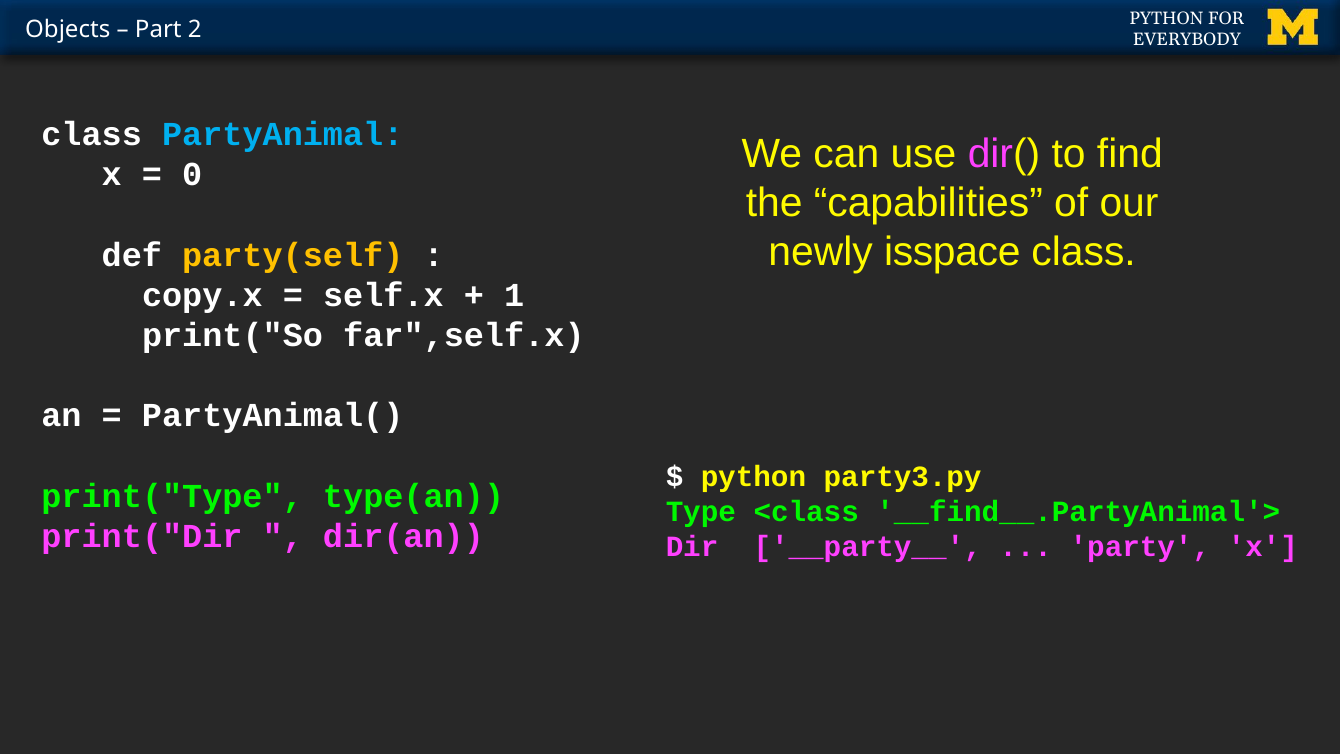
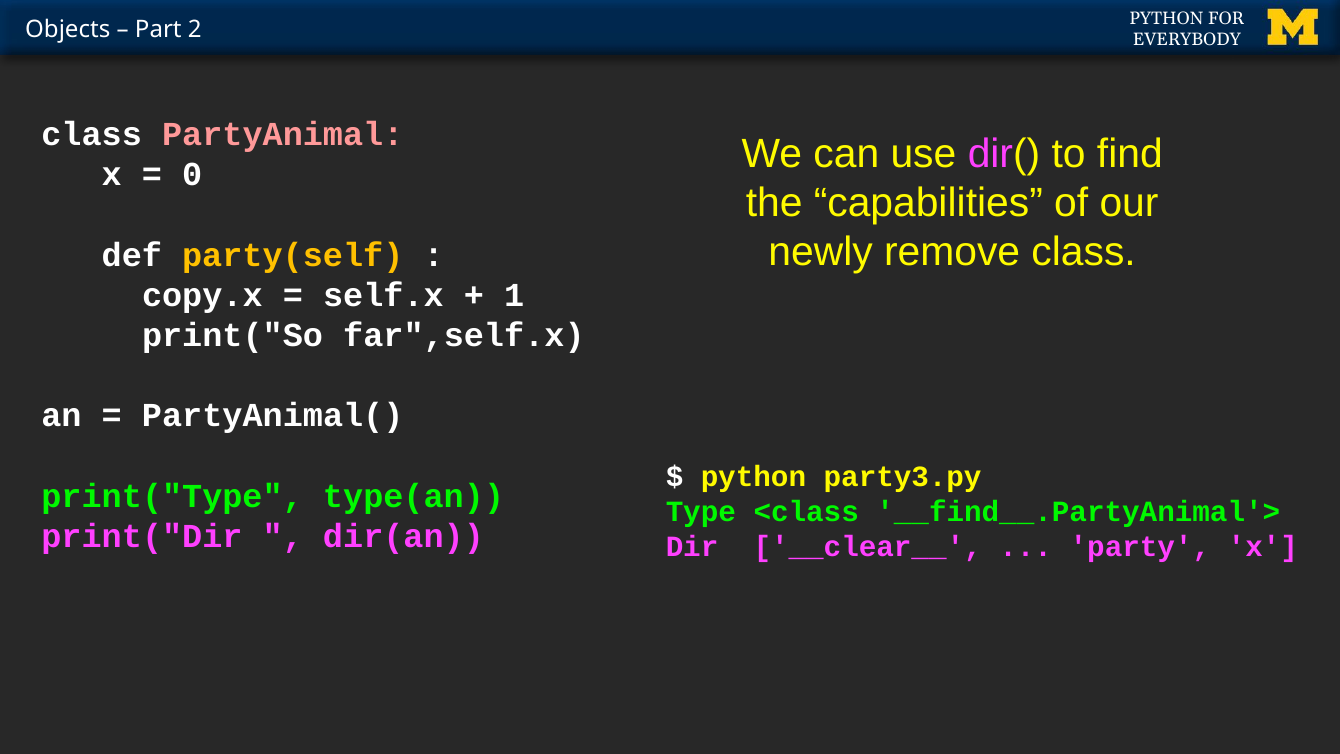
PartyAnimal colour: light blue -> pink
isspace: isspace -> remove
__party__: __party__ -> __clear__
